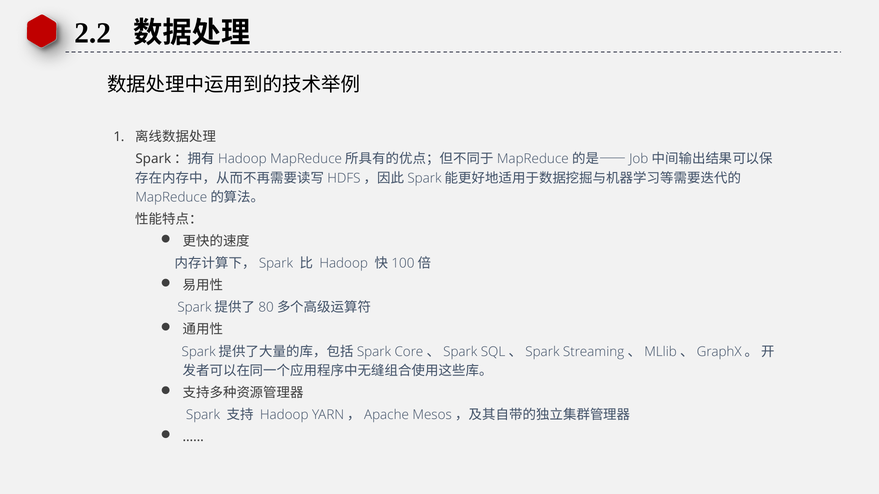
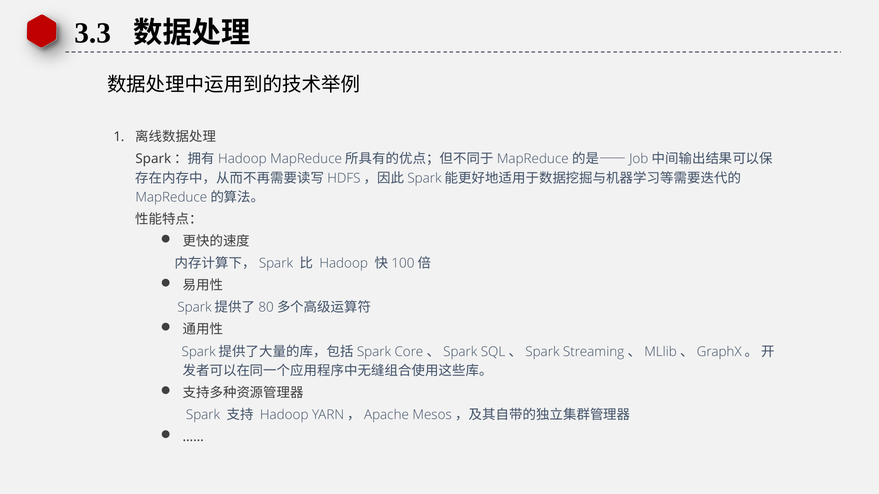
2.2: 2.2 -> 3.3
